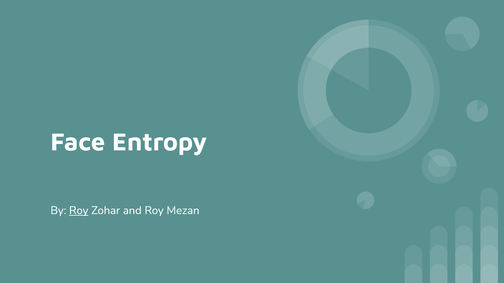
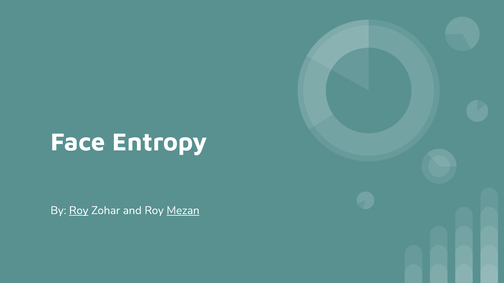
Mezan underline: none -> present
